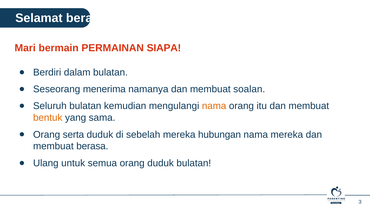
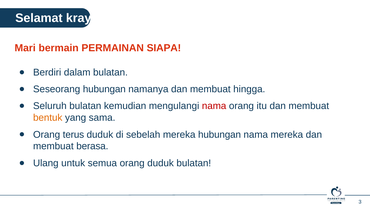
Selamat berasa: berasa -> krayon
Seseorang menerima: menerima -> hubungan
soalan: soalan -> hingga
nama at (214, 106) colour: orange -> red
serta: serta -> terus
